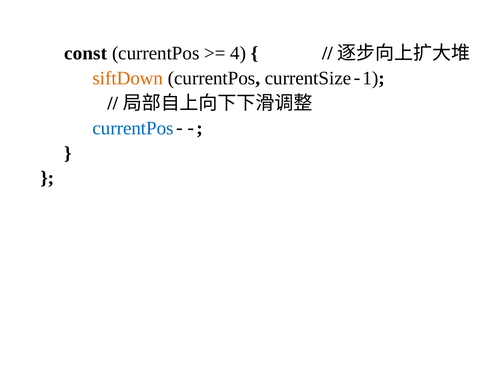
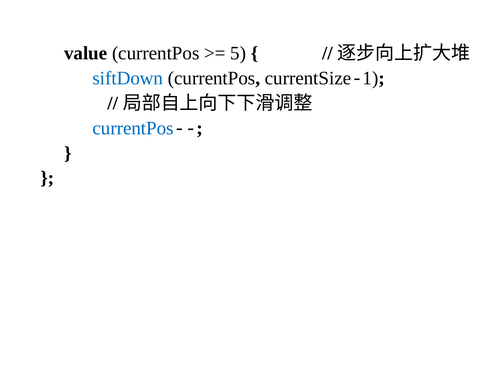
const: const -> value
4: 4 -> 5
siftDown colour: orange -> blue
